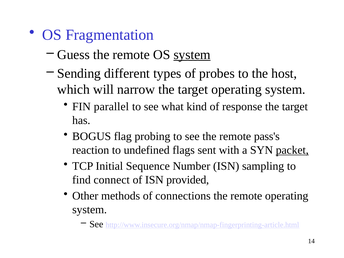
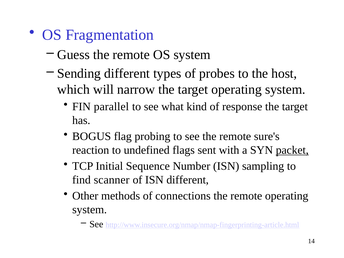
system at (192, 55) underline: present -> none
pass's: pass's -> sure's
connect: connect -> scanner
ISN provided: provided -> different
